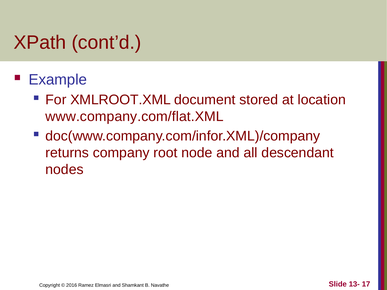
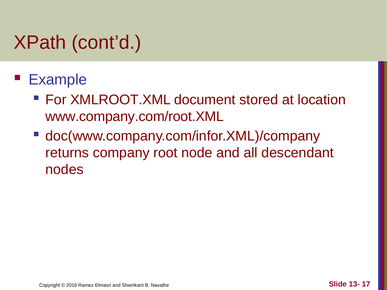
www.company.com/flat.XML: www.company.com/flat.XML -> www.company.com/root.XML
